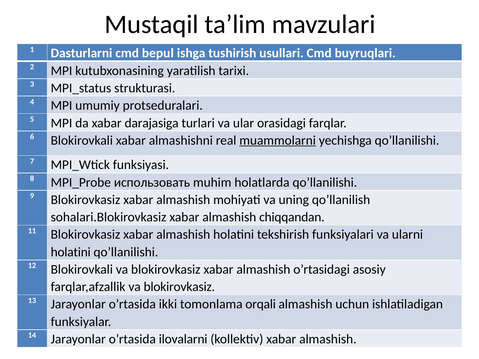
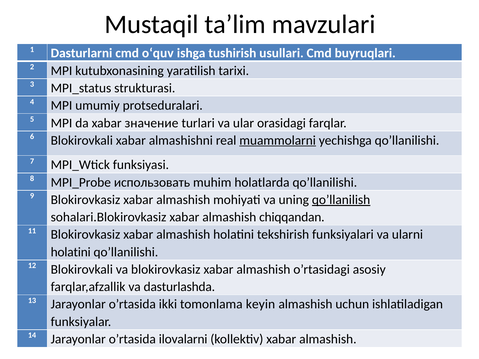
bepul: bepul -> oʻquv
darajasiga: darajasiga -> значение
qo’llanilish underline: none -> present
farqlar,afzallik va blokirovkasiz: blokirovkasiz -> dasturlashda
orqali: orqali -> keyin
